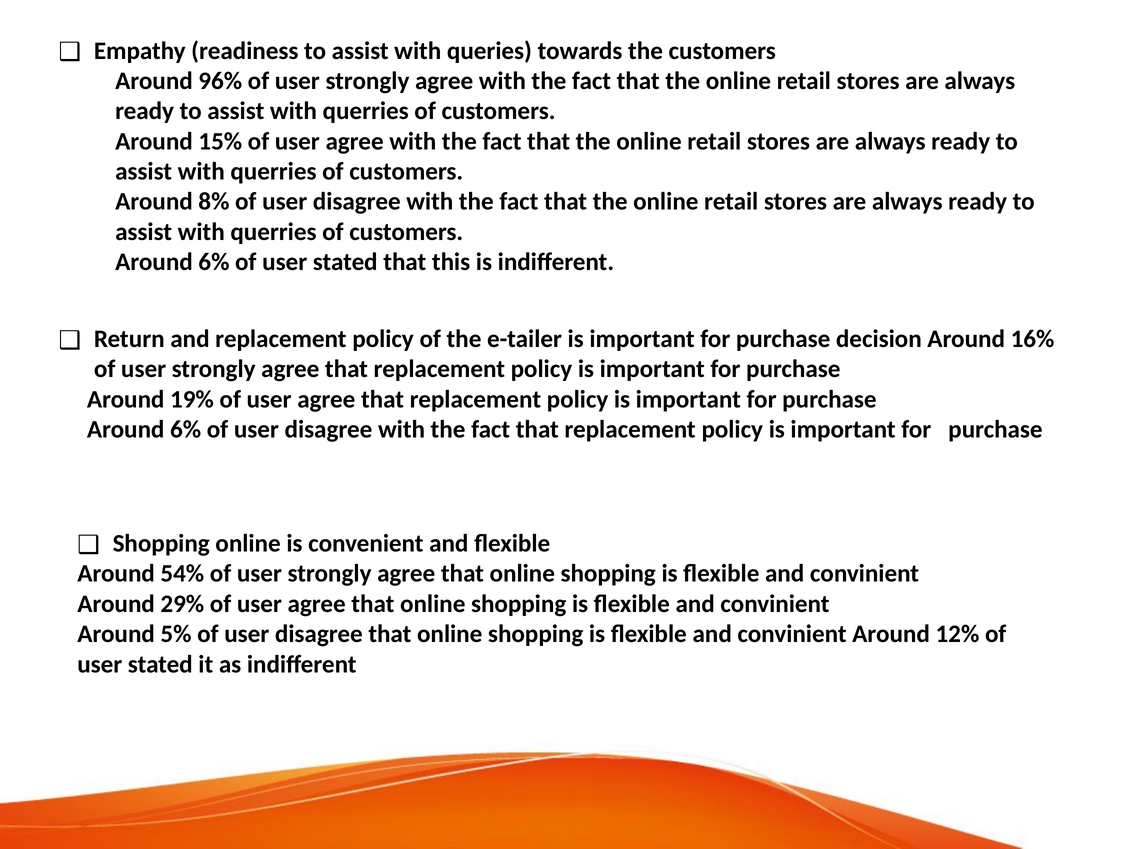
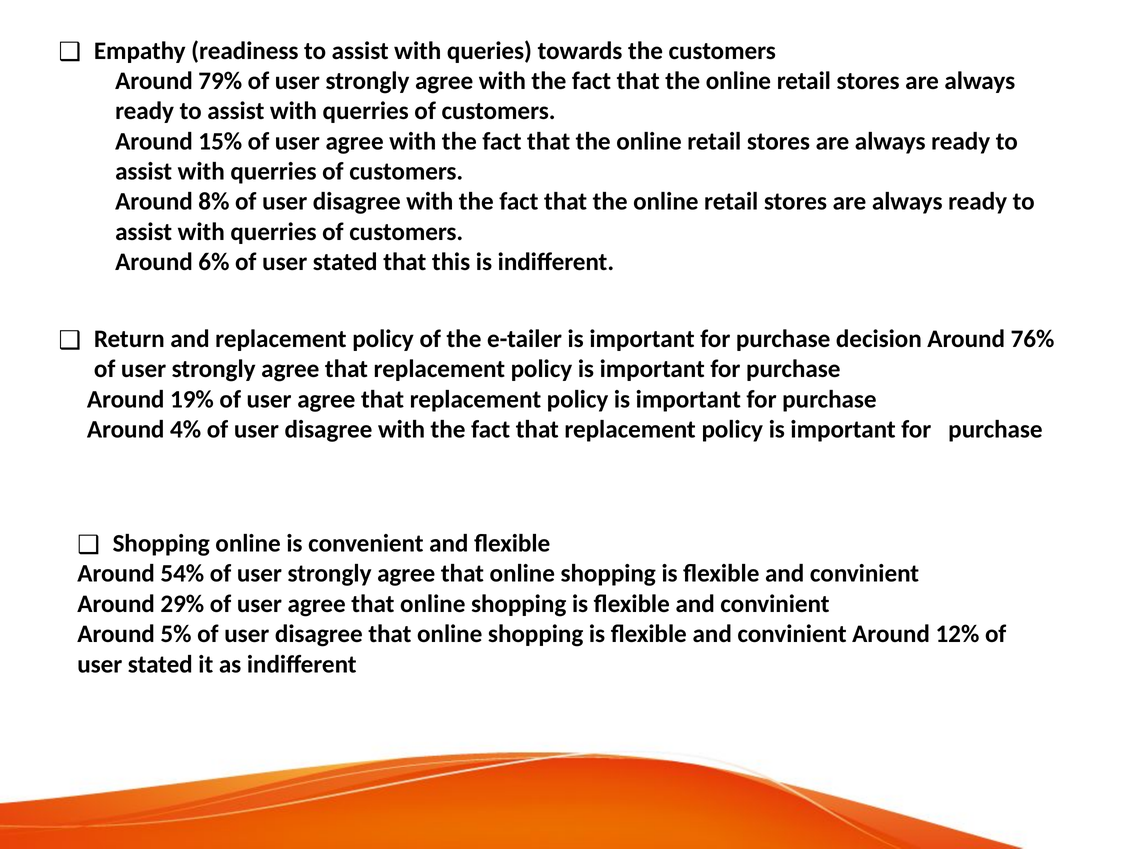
96%: 96% -> 79%
16%: 16% -> 76%
6% at (186, 430): 6% -> 4%
